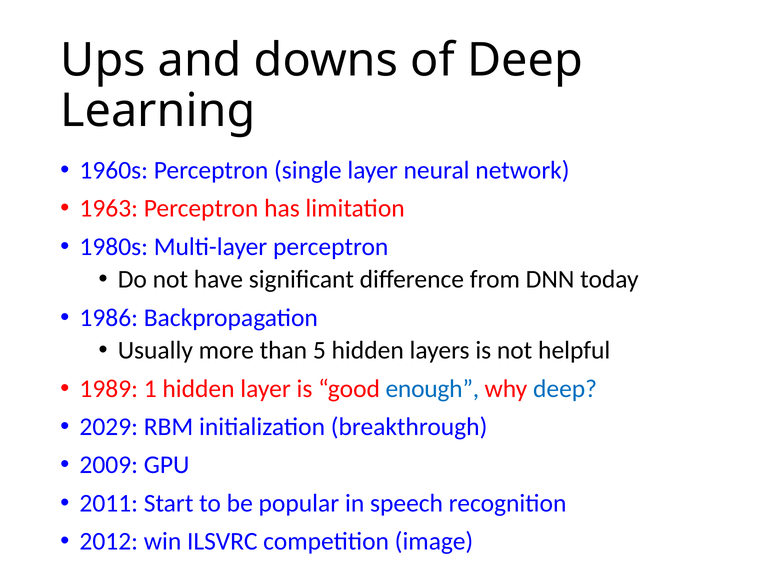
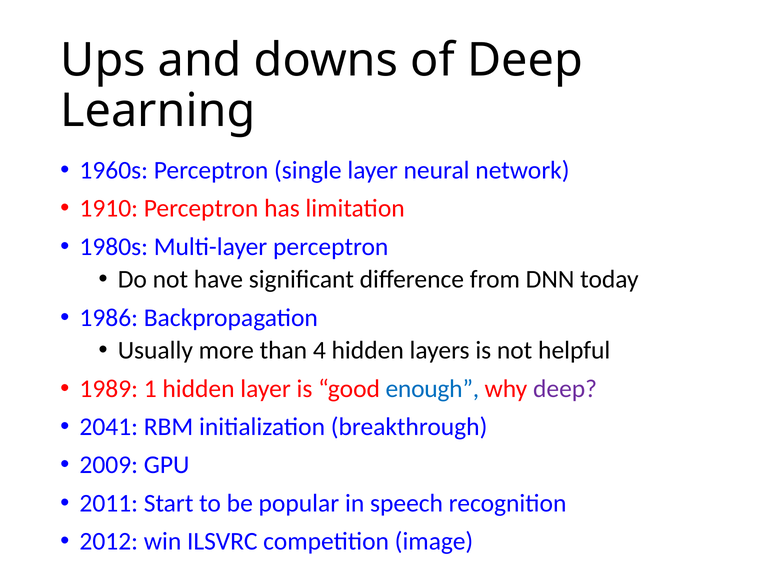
1963: 1963 -> 1910
5: 5 -> 4
deep at (565, 389) colour: blue -> purple
2029: 2029 -> 2041
